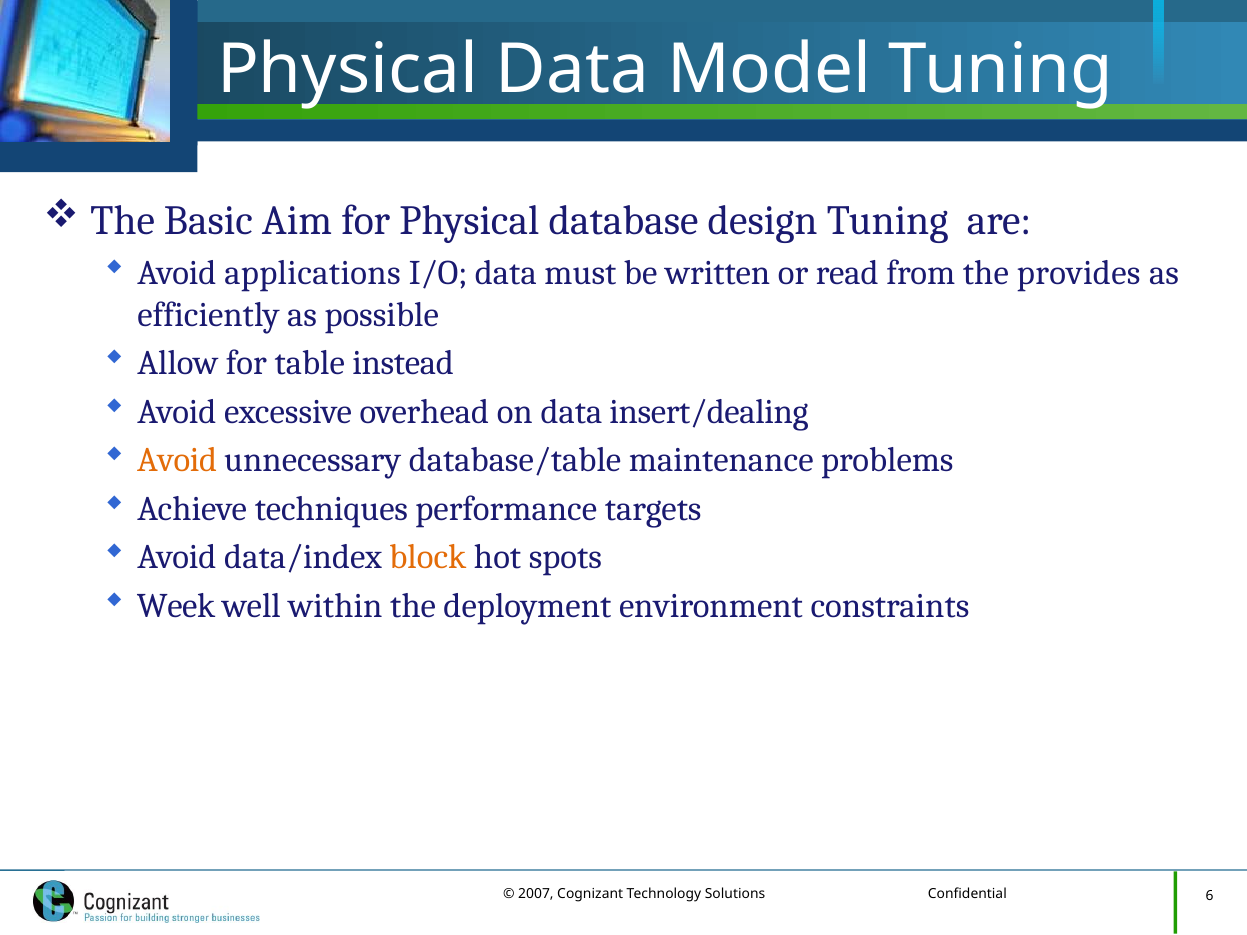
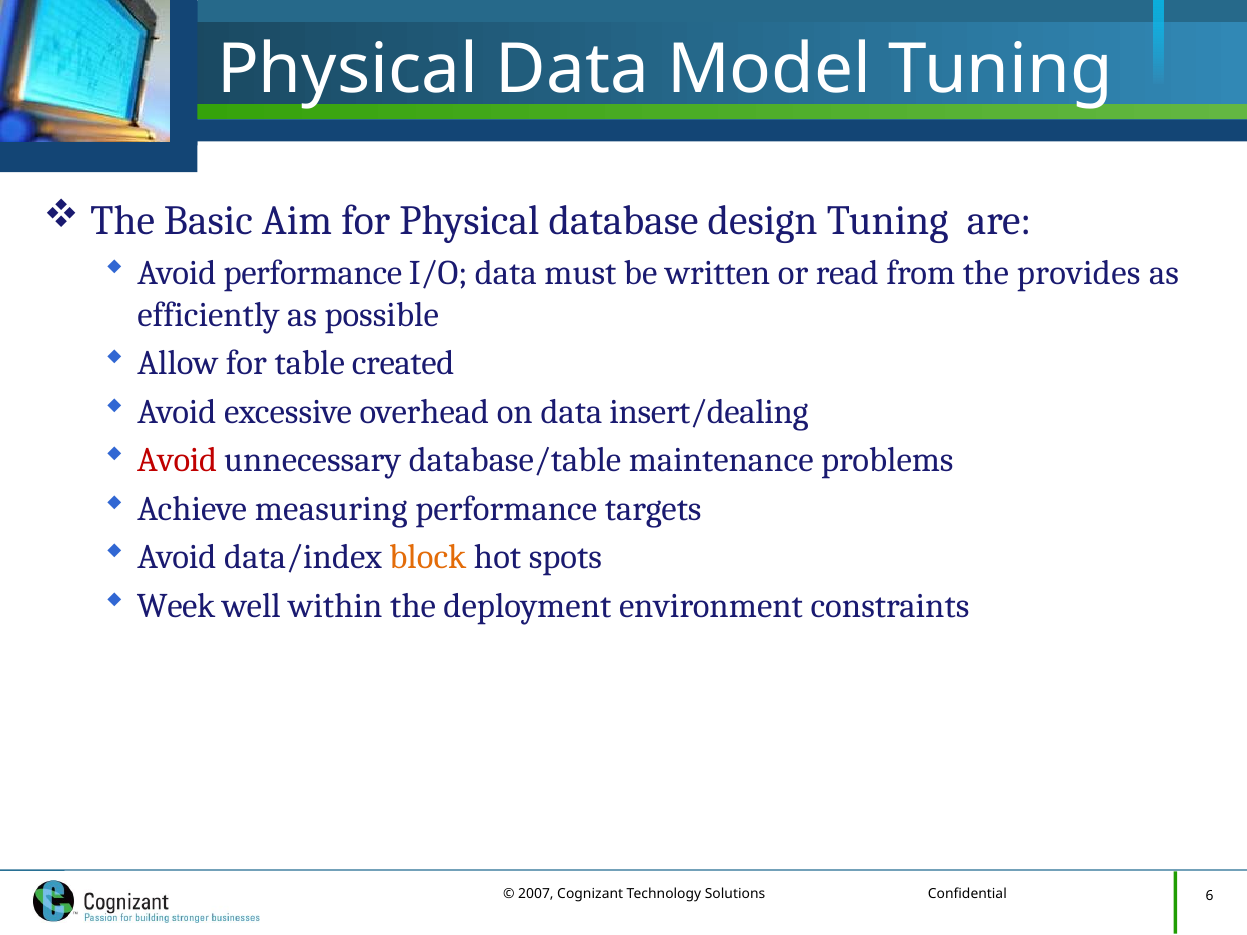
Avoid applications: applications -> performance
instead: instead -> created
Avoid at (177, 460) colour: orange -> red
techniques: techniques -> measuring
